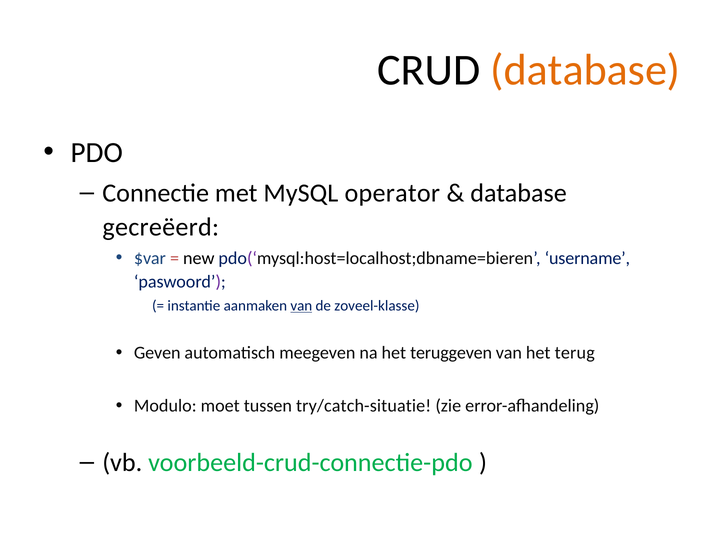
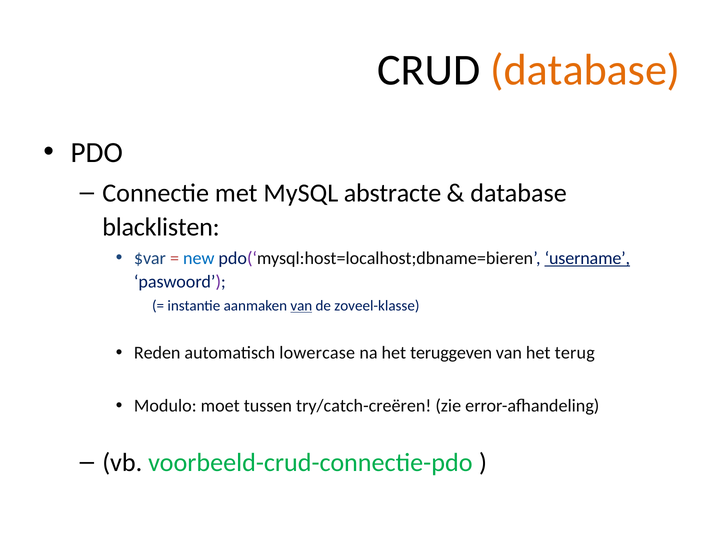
operator: operator -> abstracte
gecreëerd: gecreëerd -> blacklisten
new colour: black -> blue
username underline: none -> present
Geven: Geven -> Reden
meegeven: meegeven -> lowercase
try/catch-situatie: try/catch-situatie -> try/catch-creëren
